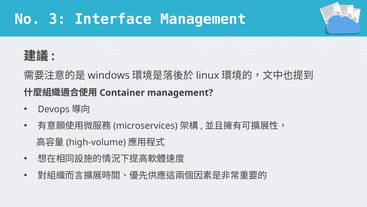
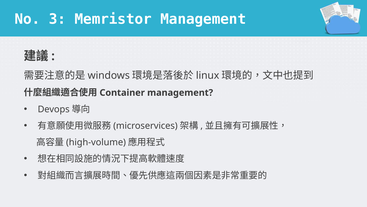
Interface: Interface -> Memristor
